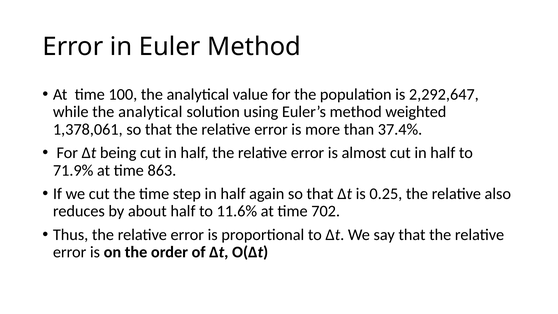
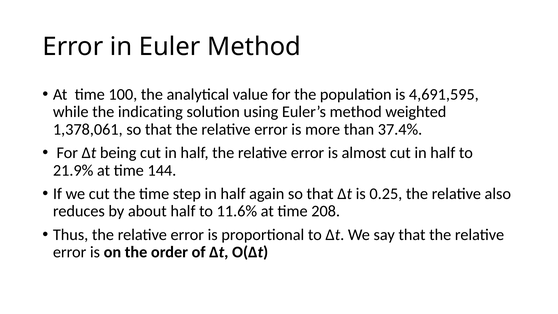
2,292,647: 2,292,647 -> 4,691,595
while the analytical: analytical -> indicating
71.9%: 71.9% -> 21.9%
863: 863 -> 144
702: 702 -> 208
